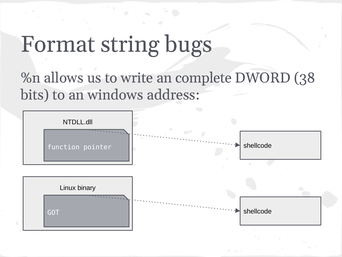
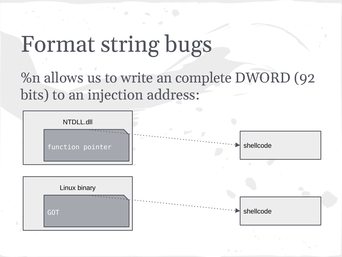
38: 38 -> 92
windows: windows -> injection
